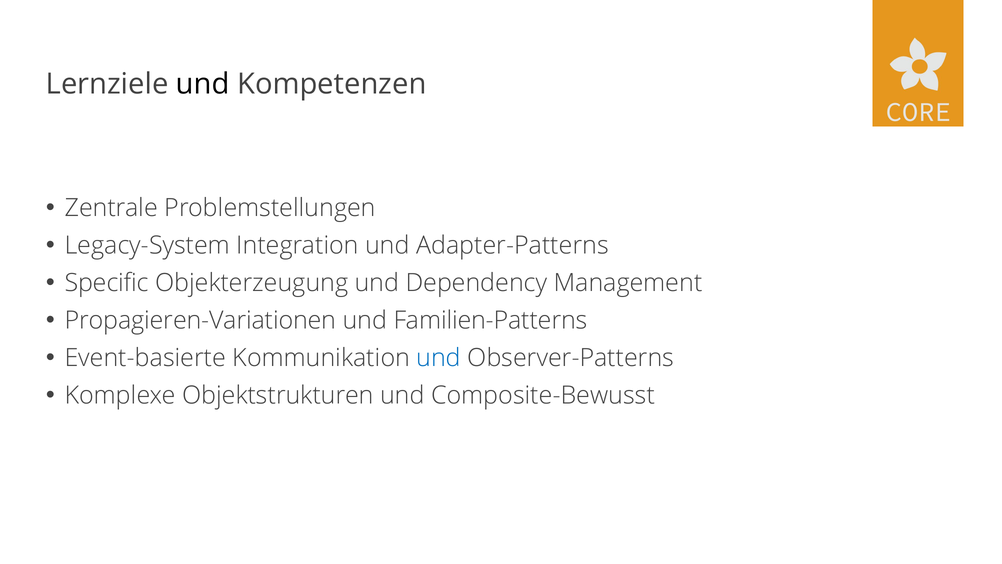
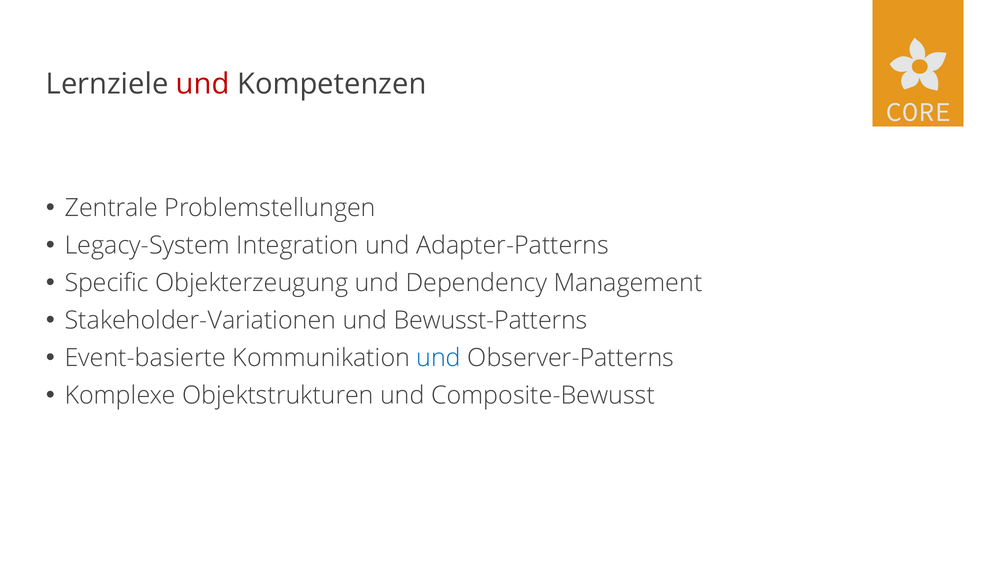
und at (203, 84) colour: black -> red
Propagieren-Variationen: Propagieren-Variationen -> Stakeholder-Variationen
Familien-Patterns: Familien-Patterns -> Bewusst-Patterns
